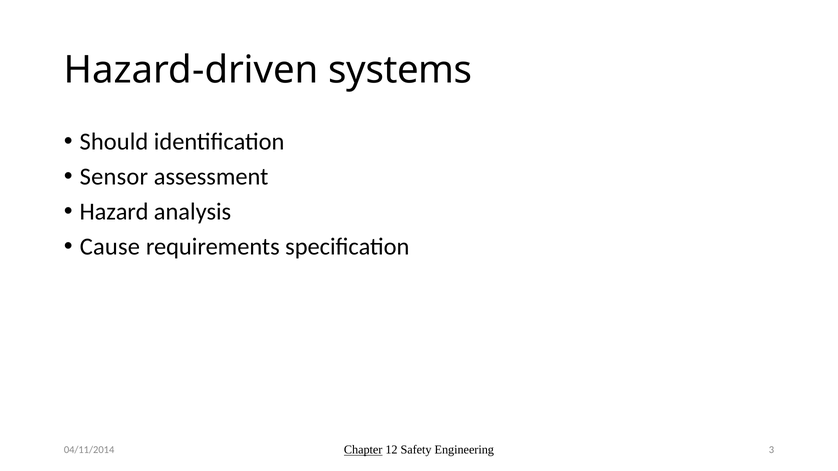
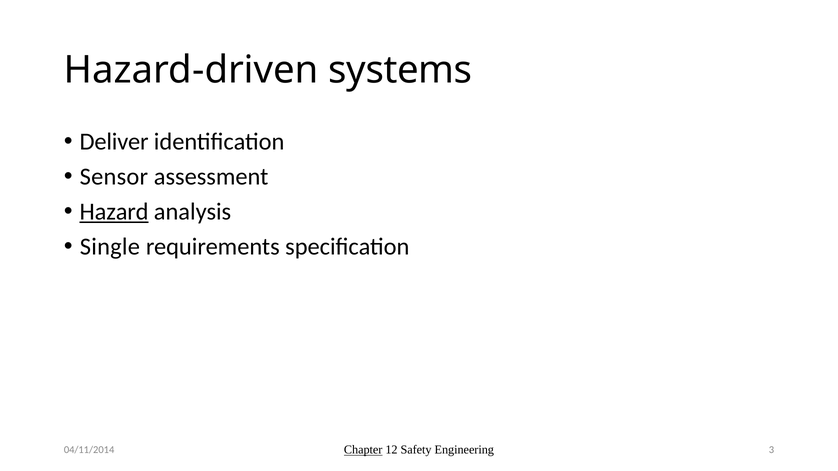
Should: Should -> Deliver
Hazard underline: none -> present
Cause: Cause -> Single
